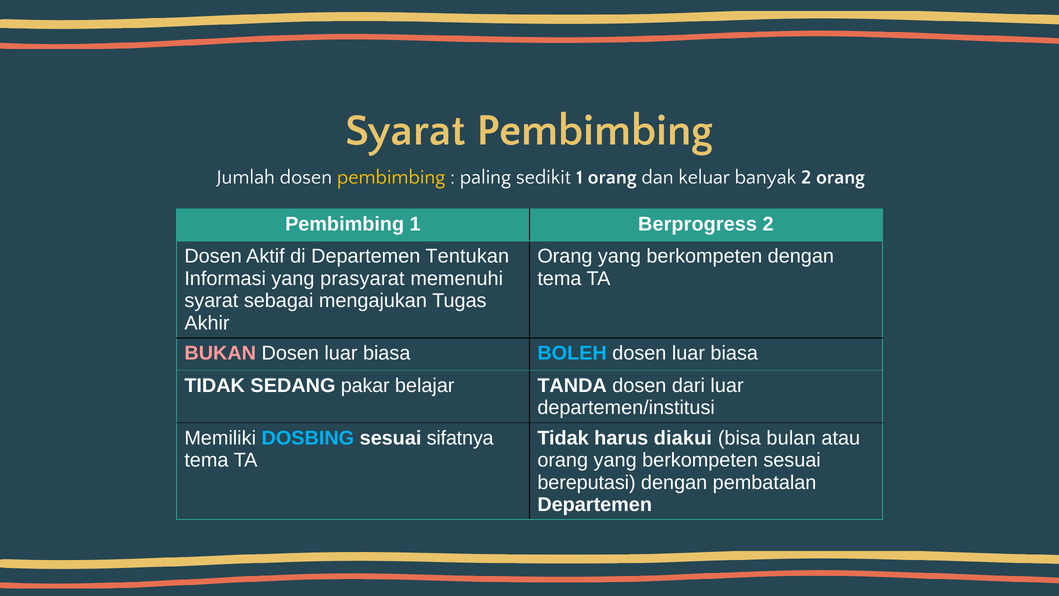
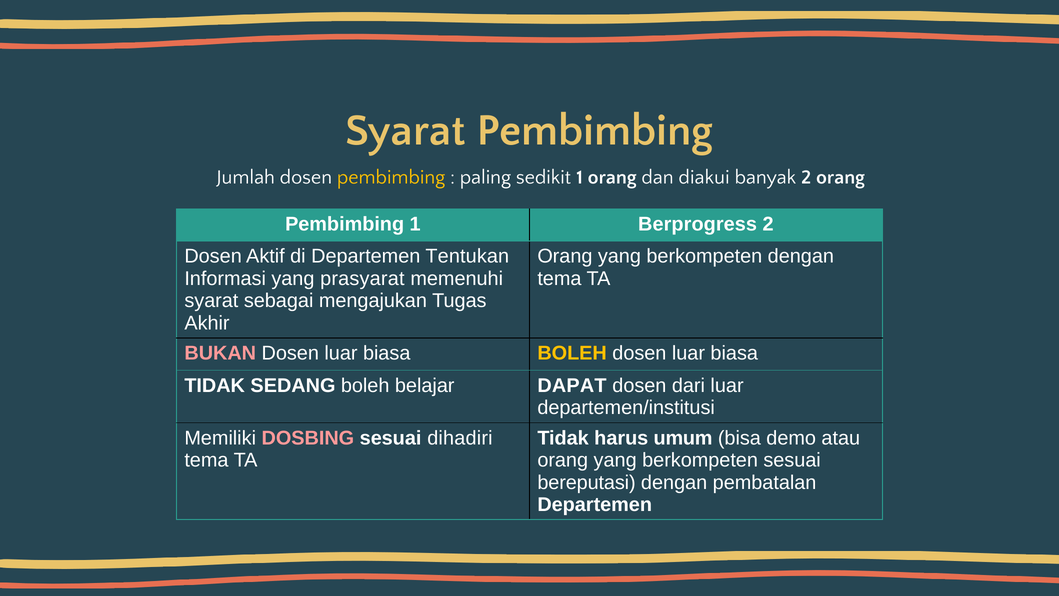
keluar: keluar -> diakui
BOLEH at (572, 353) colour: light blue -> yellow
SEDANG pakar: pakar -> boleh
TANDA: TANDA -> DAPAT
DOSBING colour: light blue -> pink
sifatnya: sifatnya -> dihadiri
diakui: diakui -> umum
bulan: bulan -> demo
